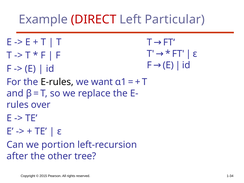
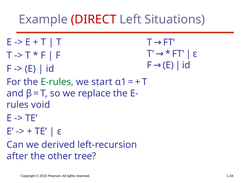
Particular: Particular -> Situations
E-rules colour: black -> green
want: want -> start
over: over -> void
portion: portion -> derived
